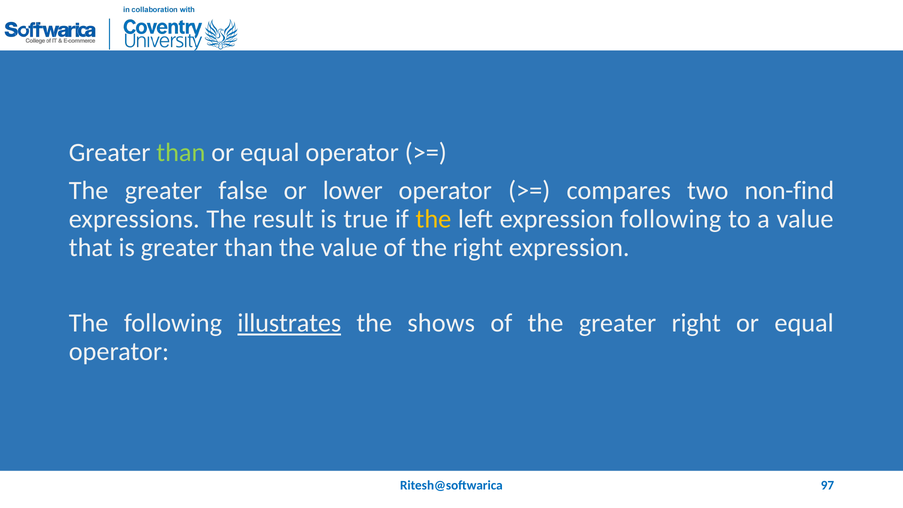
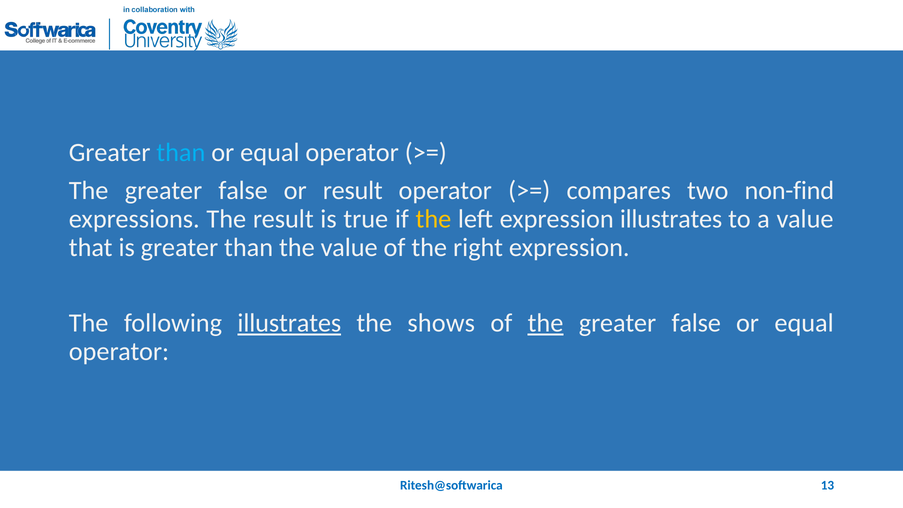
than at (181, 153) colour: light green -> light blue
or lower: lower -> result
expression following: following -> illustrates
the at (546, 323) underline: none -> present
right at (696, 323): right -> false
97: 97 -> 13
